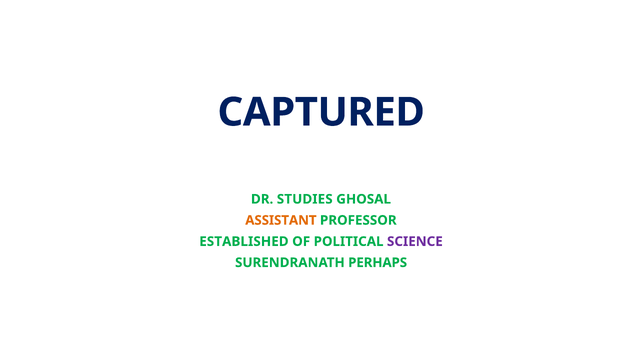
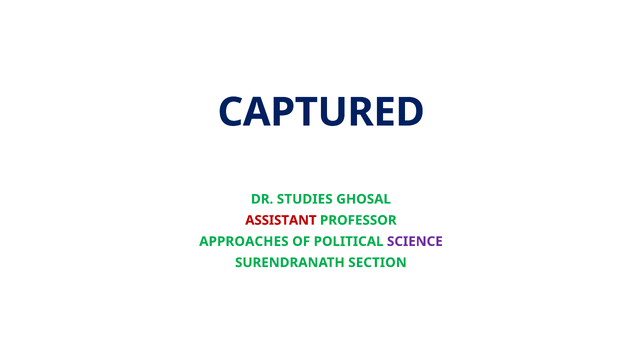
ASSISTANT colour: orange -> red
ESTABLISHED: ESTABLISHED -> APPROACHES
PERHAPS: PERHAPS -> SECTION
